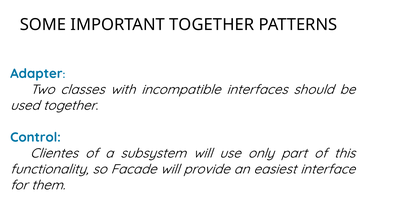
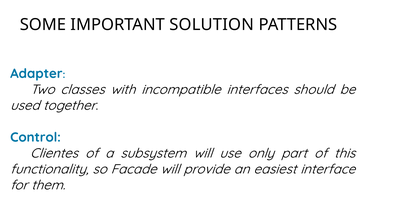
IMPORTANT TOGETHER: TOGETHER -> SOLUTION
